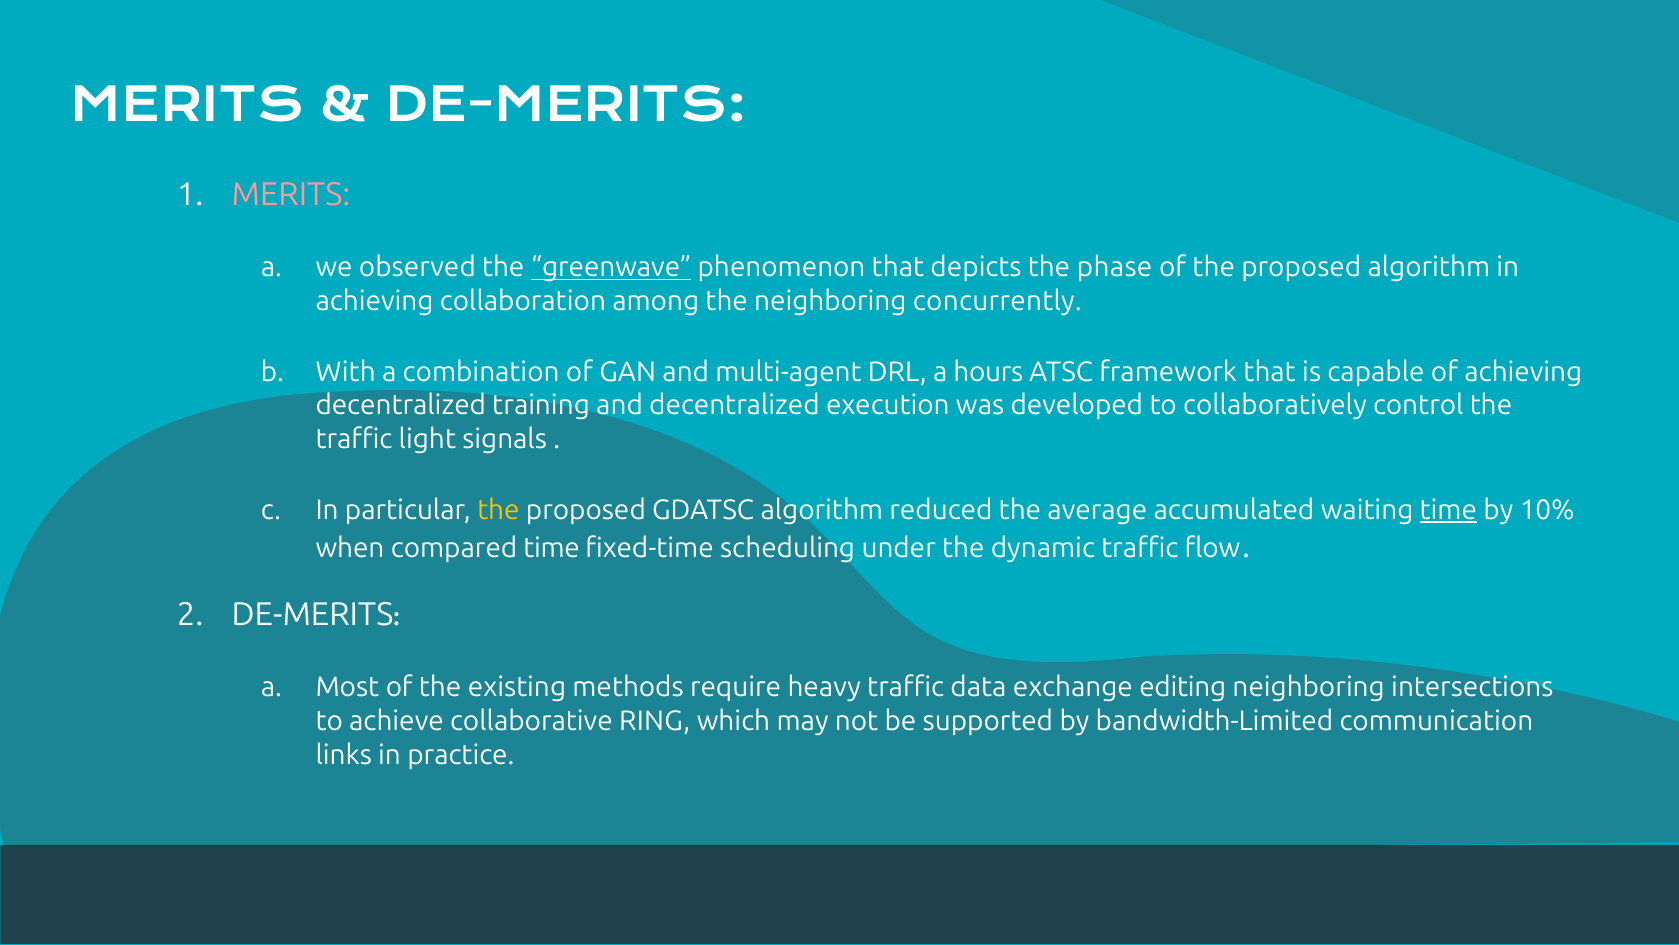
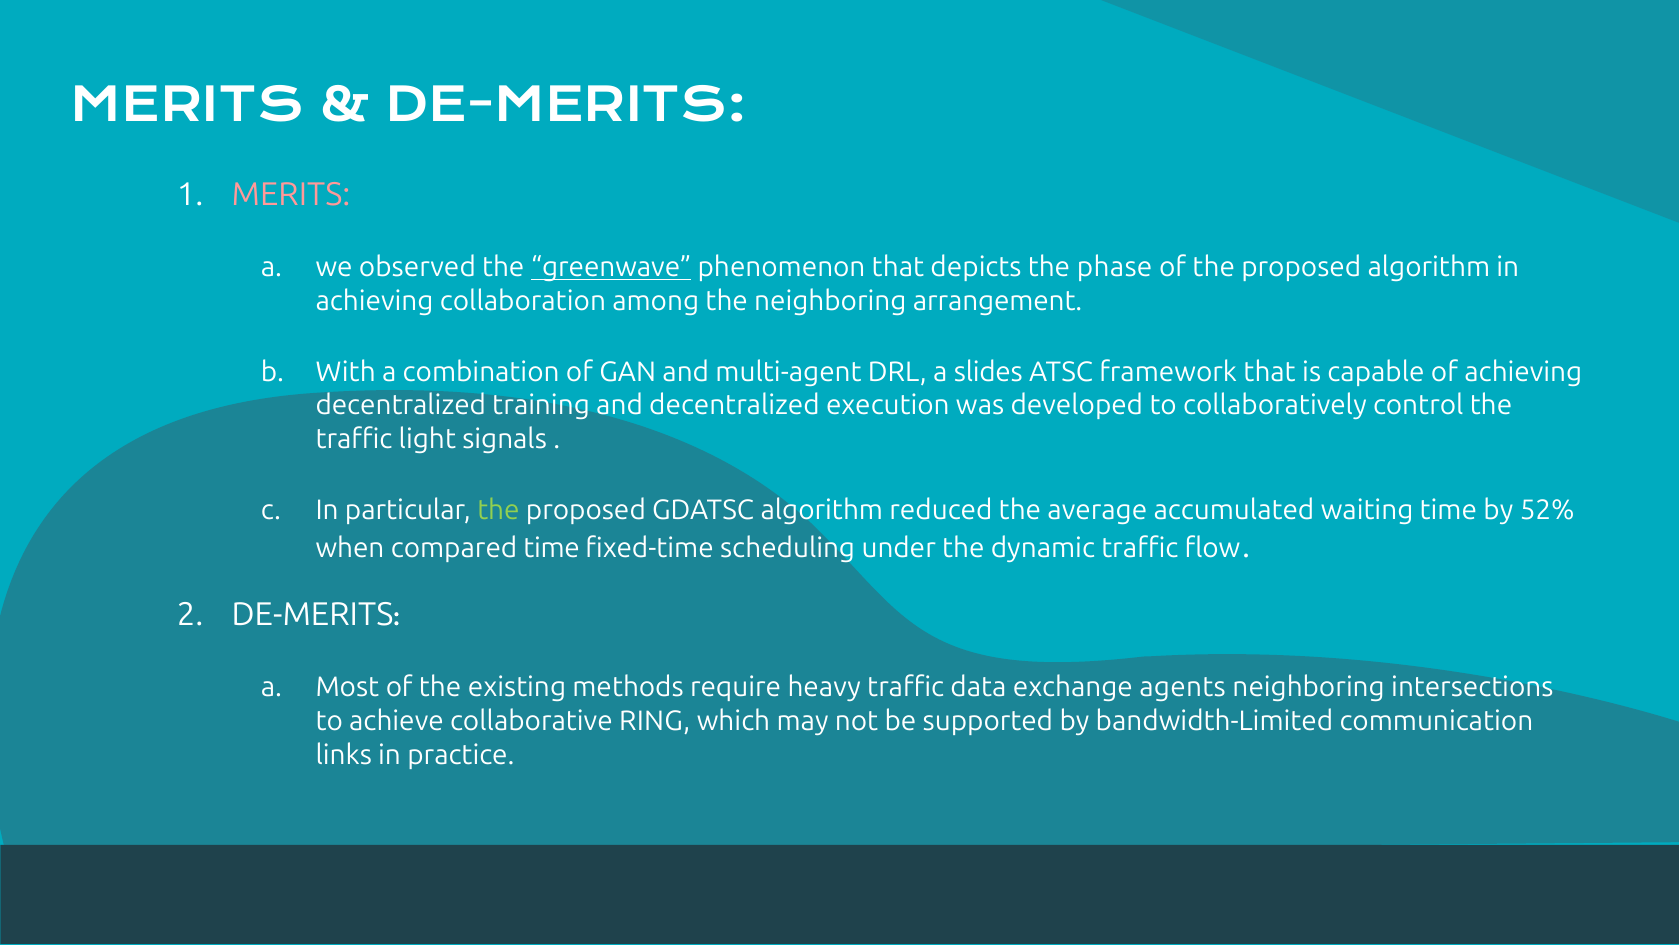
concurrently: concurrently -> arrangement
hours: hours -> slides
the at (498, 510) colour: yellow -> light green
time at (1448, 510) underline: present -> none
10%: 10% -> 52%
editing: editing -> agents
